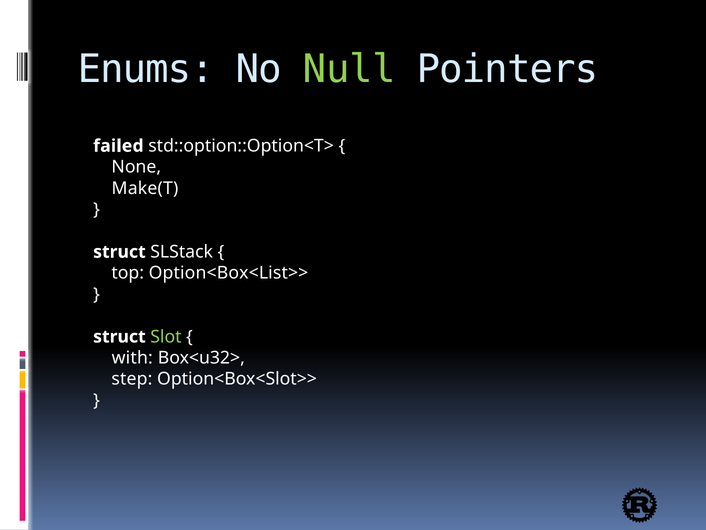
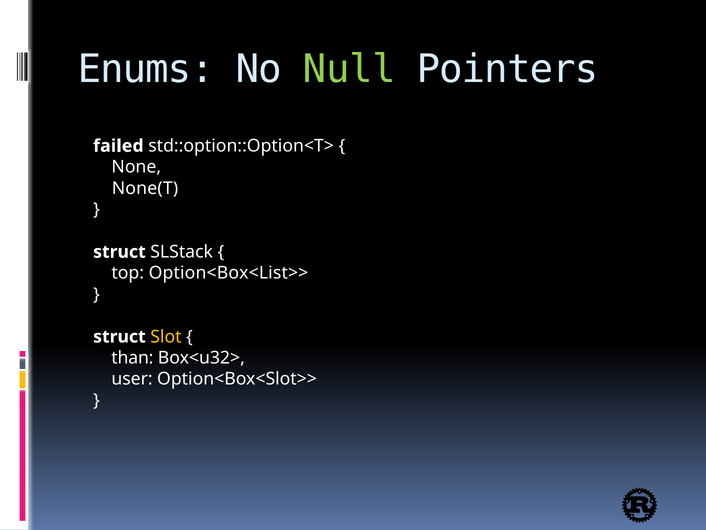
Make(T: Make(T -> None(T
Slot colour: light green -> yellow
with: with -> than
step: step -> user
